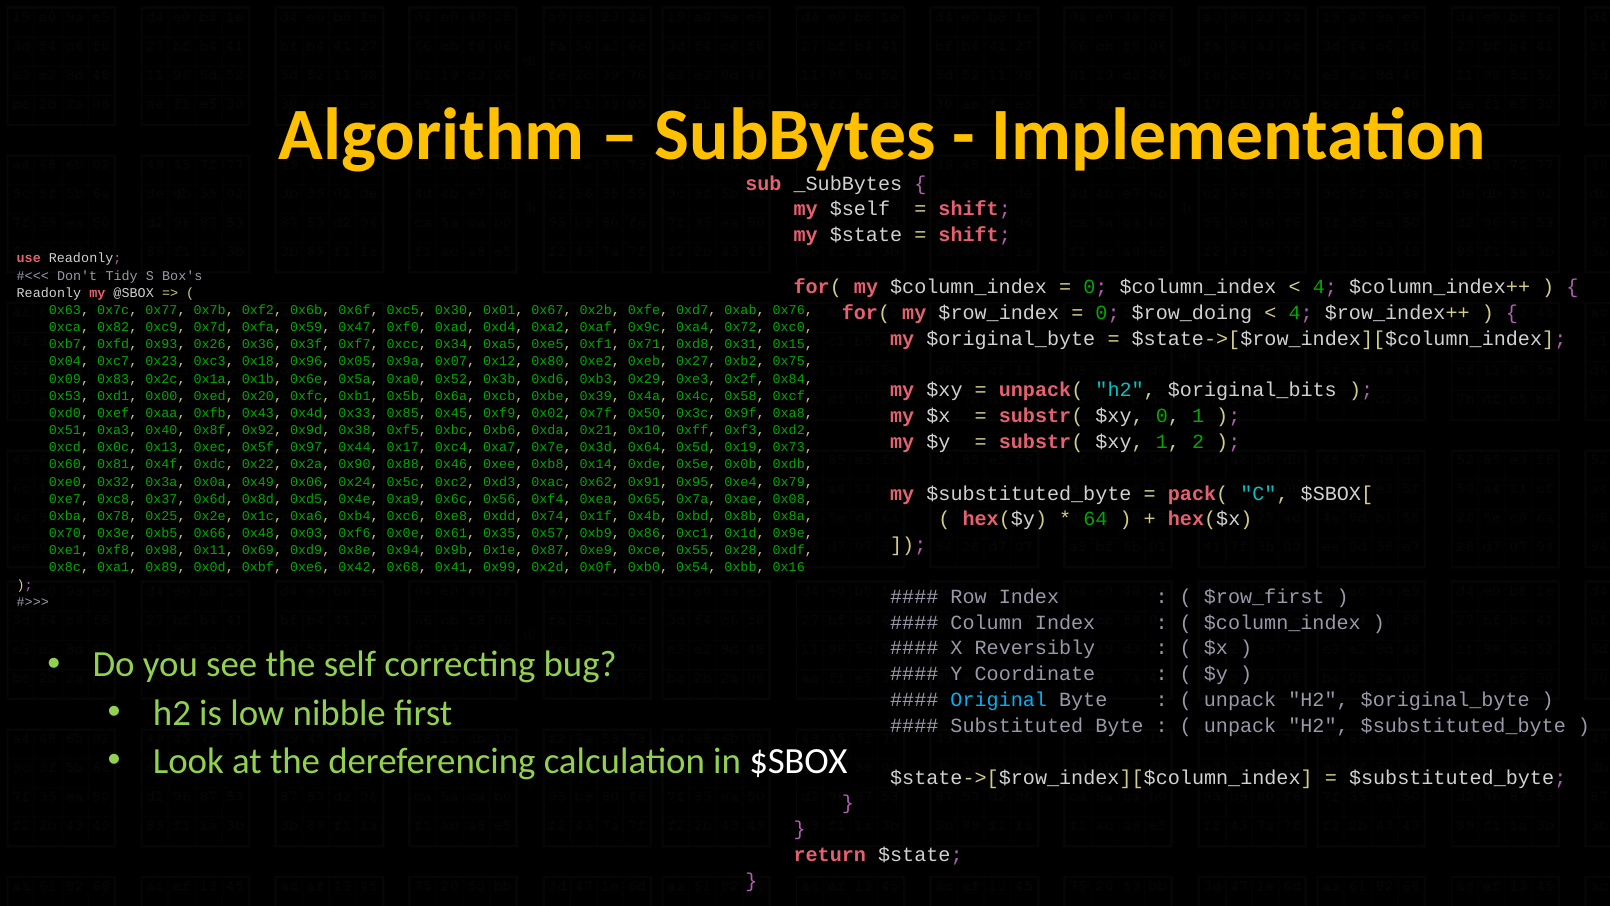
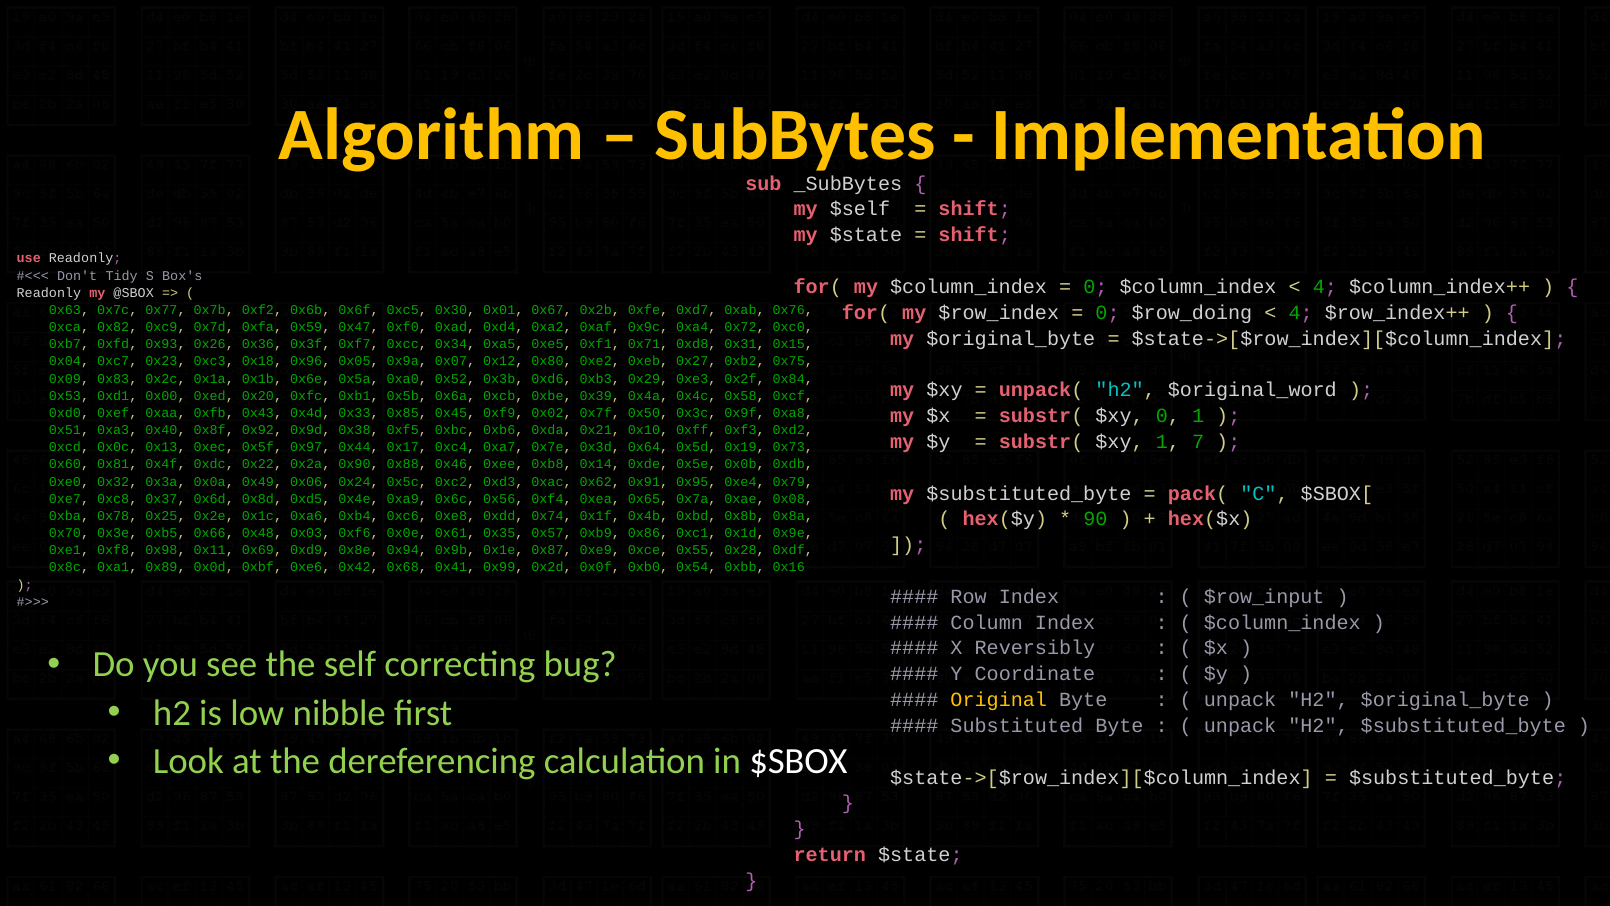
$original_bits: $original_bits -> $original_word
2: 2 -> 7
64: 64 -> 90
$row_first: $row_first -> $row_input
Original colour: light blue -> yellow
